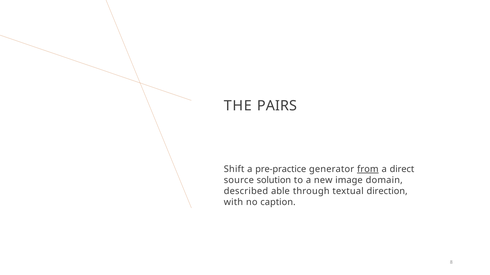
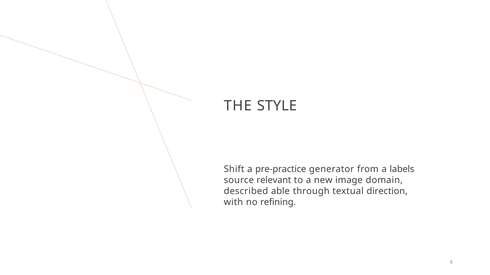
PAIRS: PAIRS -> STYLE
from underline: present -> none
direct: direct -> labels
solution: solution -> relevant
caption: caption -> refining
